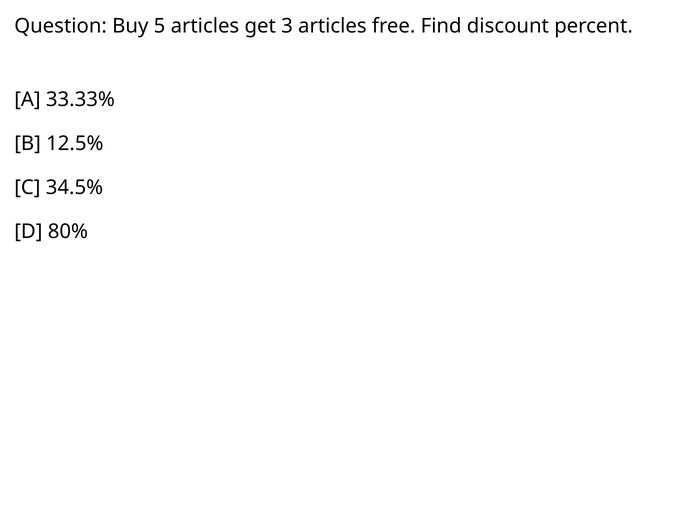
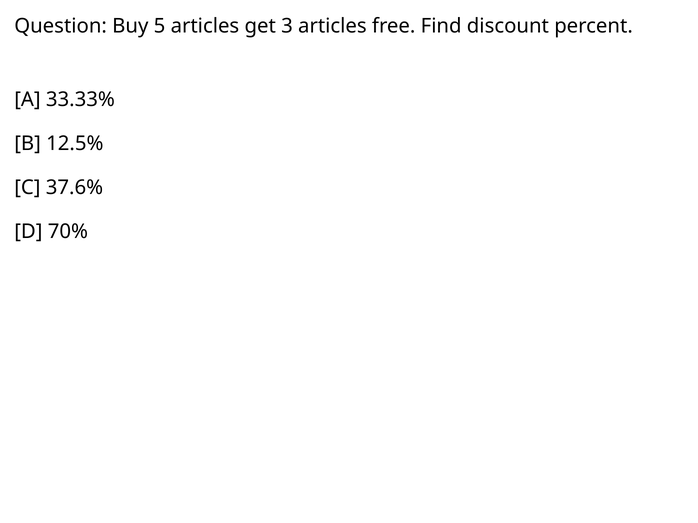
34.5%: 34.5% -> 37.6%
80%: 80% -> 70%
